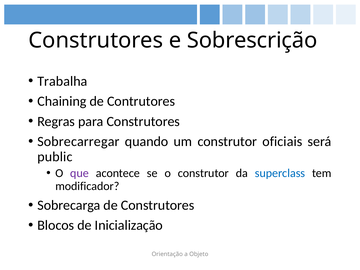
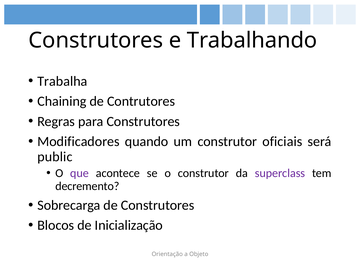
Sobrescrição: Sobrescrição -> Trabalhando
Sobrecarregar: Sobrecarregar -> Modificadores
superclass colour: blue -> purple
modificador: modificador -> decremento
